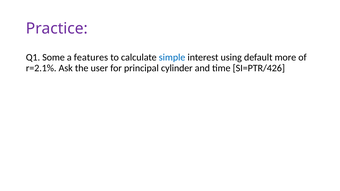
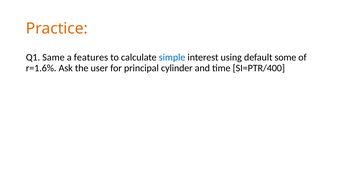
Practice colour: purple -> orange
Some: Some -> Same
more: more -> some
r=2.1%: r=2.1% -> r=1.6%
SI=PTR/426: SI=PTR/426 -> SI=PTR/400
